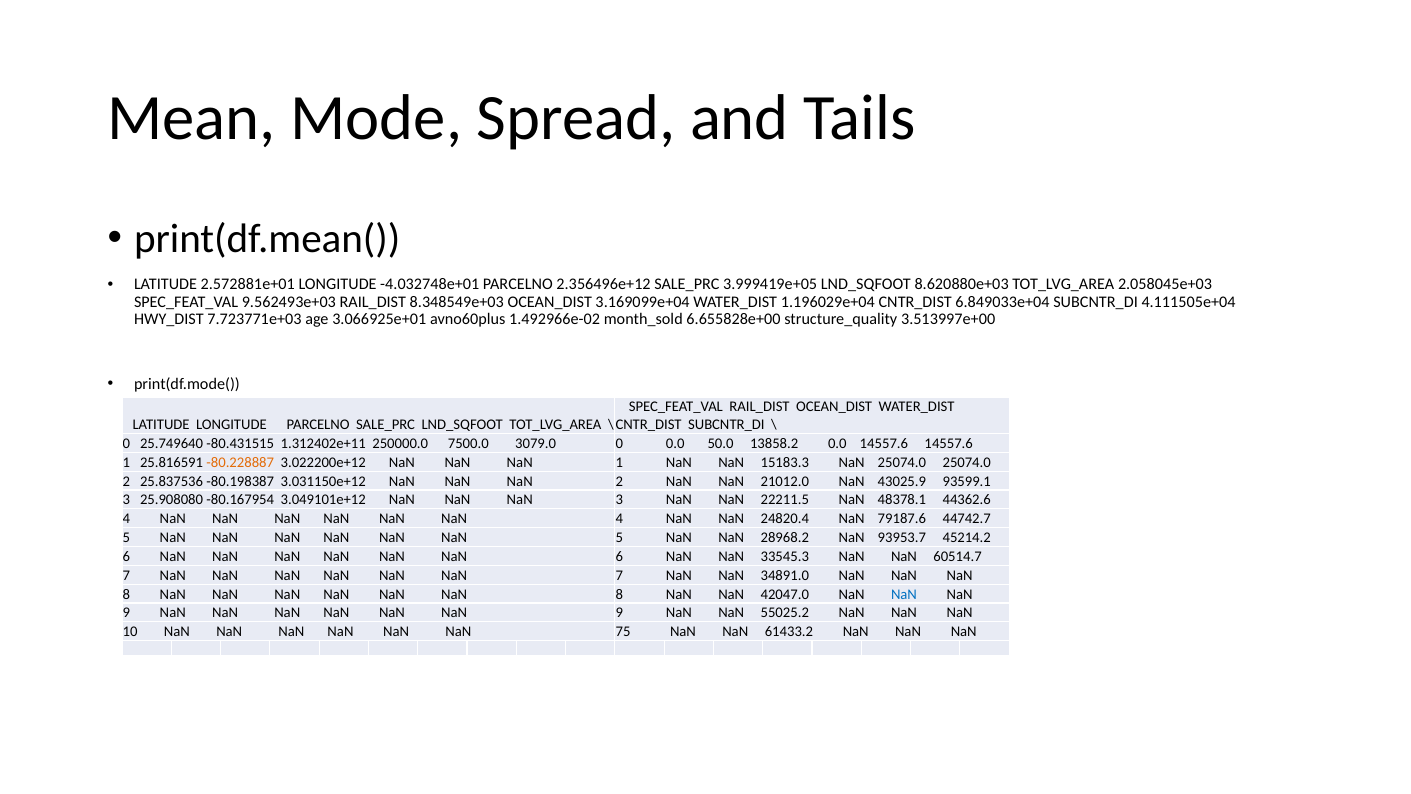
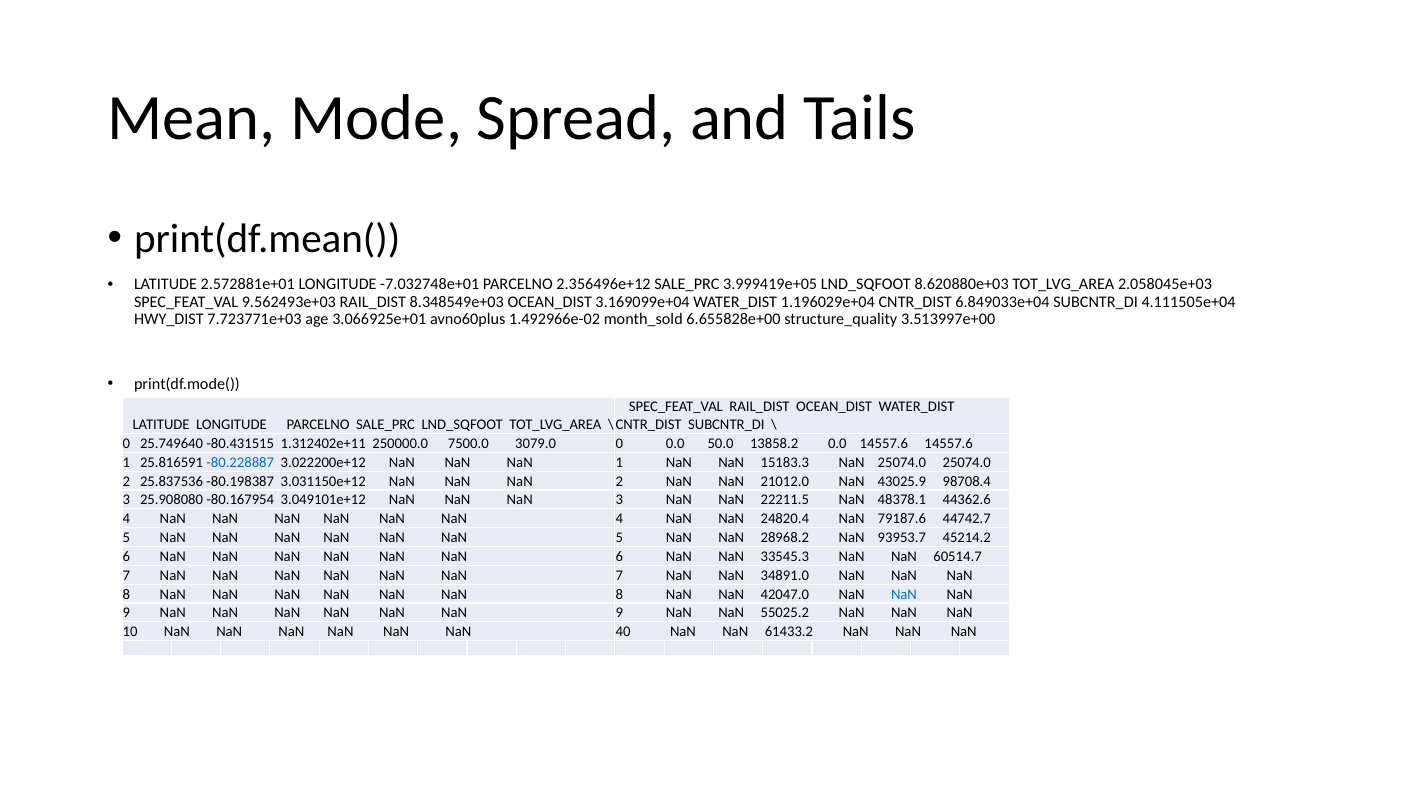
-4.032748e+01: -4.032748e+01 -> -7.032748e+01
-80.228887 colour: orange -> blue
93599.1: 93599.1 -> 98708.4
75: 75 -> 40
